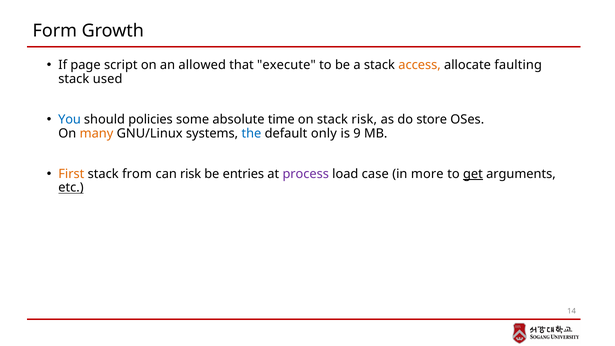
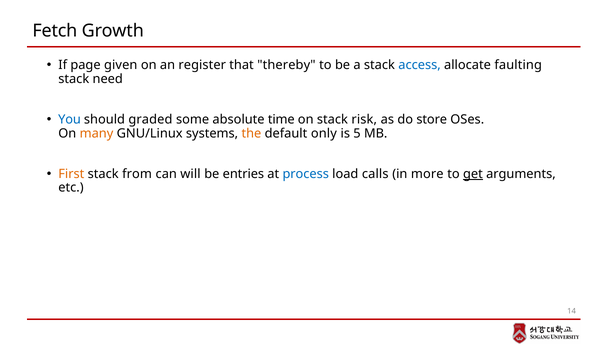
Form: Form -> Fetch
script: script -> given
allowed: allowed -> register
execute: execute -> thereby
access colour: orange -> blue
used: used -> need
policies: policies -> graded
the colour: blue -> orange
9: 9 -> 5
can risk: risk -> will
process colour: purple -> blue
case: case -> calls
etc underline: present -> none
